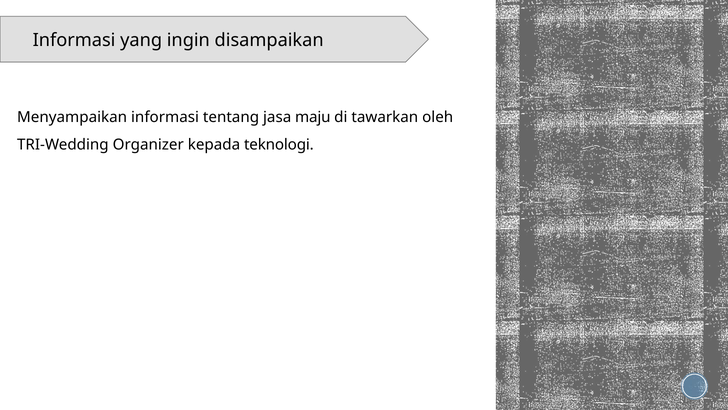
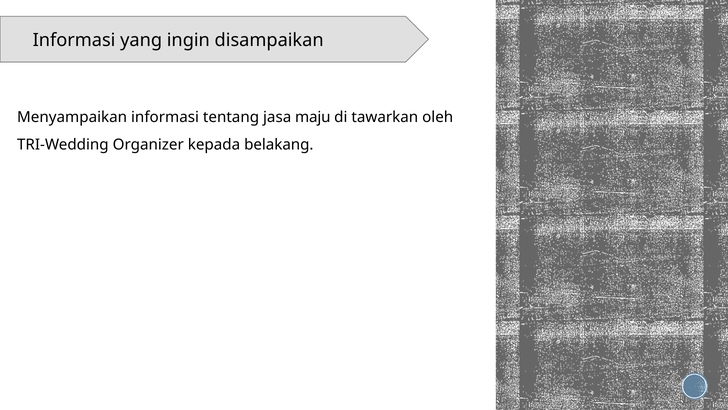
teknologi: teknologi -> belakang
